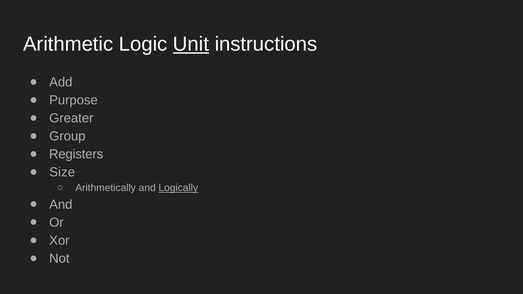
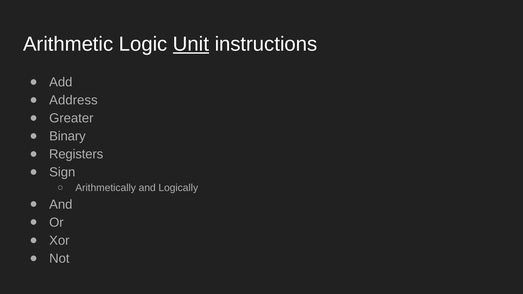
Purpose: Purpose -> Address
Group: Group -> Binary
Size: Size -> Sign
Logically underline: present -> none
